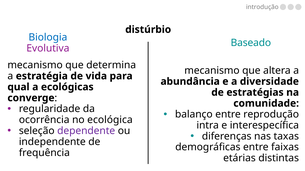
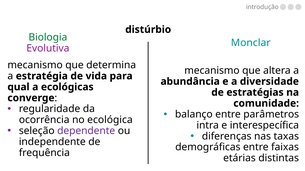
Biologia colour: blue -> green
Baseado: Baseado -> Monclar
reprodução: reprodução -> parâmetros
